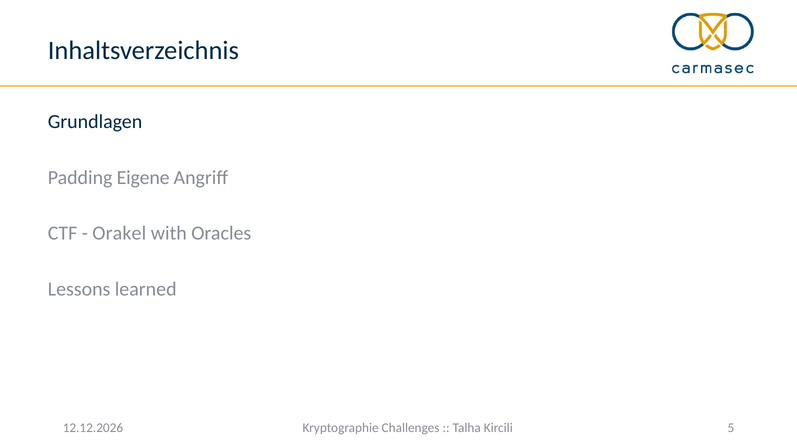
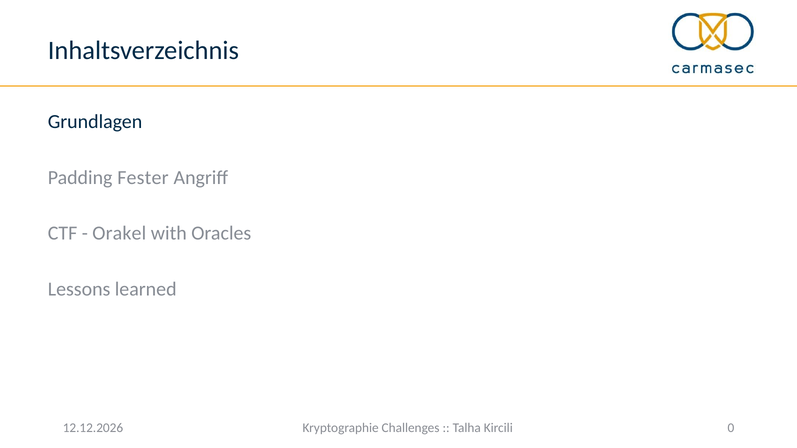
Eigene: Eigene -> Fester
5: 5 -> 0
